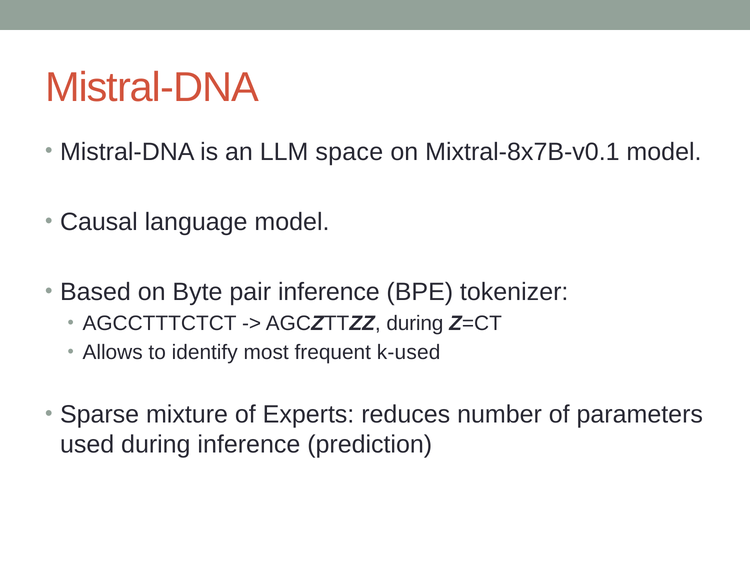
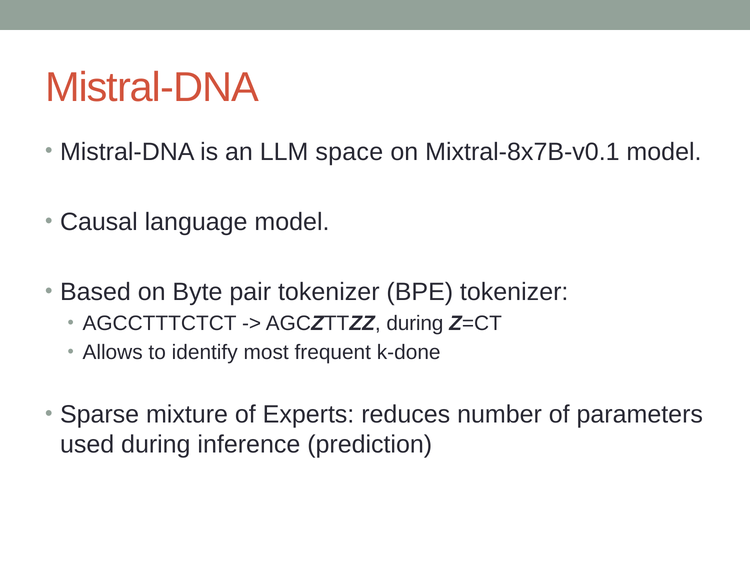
pair inference: inference -> tokenizer
k-used: k-used -> k-done
